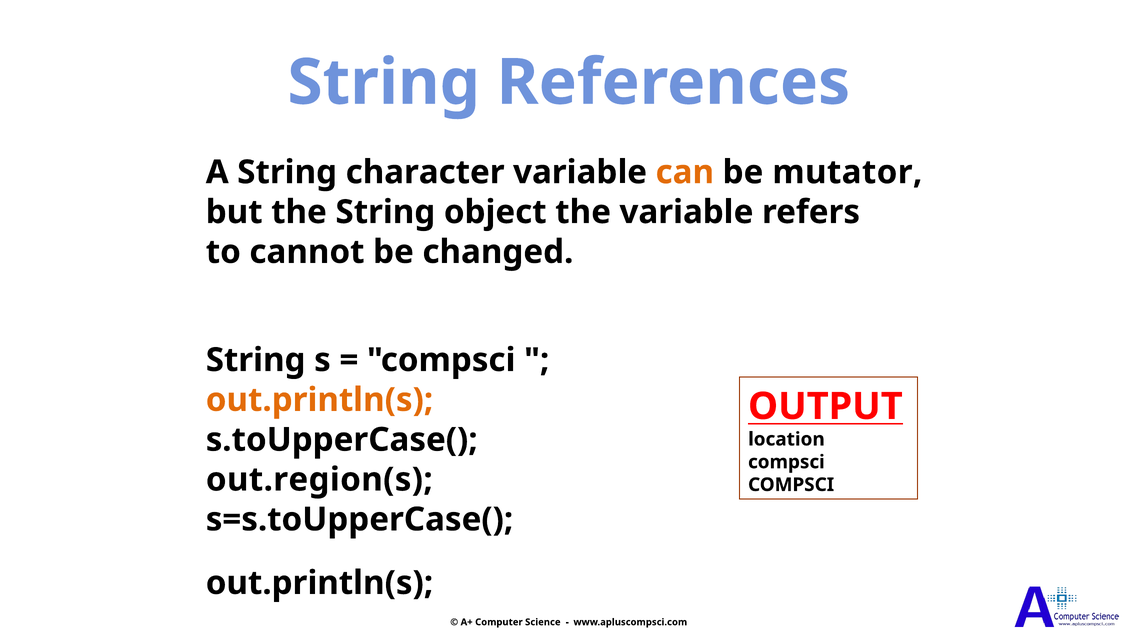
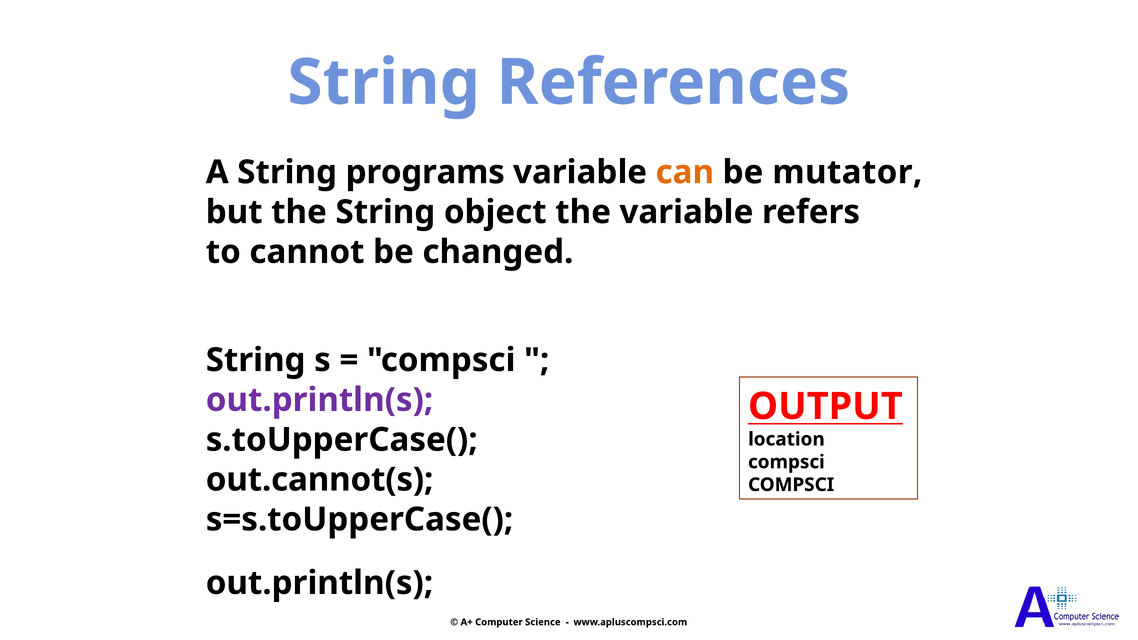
character: character -> programs
out.println(s at (319, 400) colour: orange -> purple
out.region(s: out.region(s -> out.cannot(s
